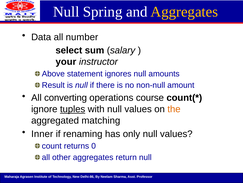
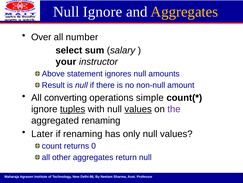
Null Spring: Spring -> Ignore
Data: Data -> Over
course: course -> simple
values at (138, 109) underline: none -> present
the colour: orange -> purple
aggregated matching: matching -> renaming
Inner: Inner -> Later
